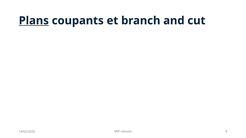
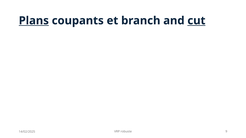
cut underline: none -> present
